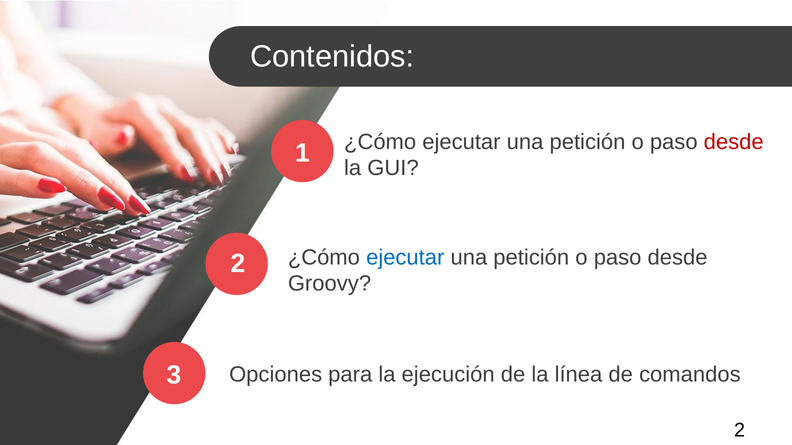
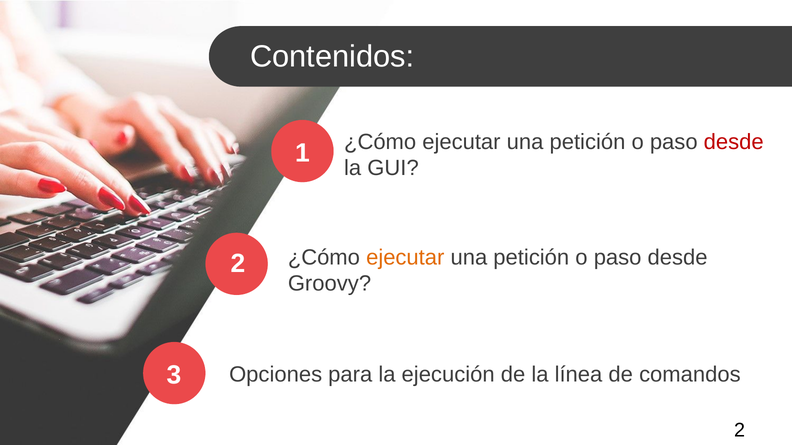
ejecutar at (405, 258) colour: blue -> orange
